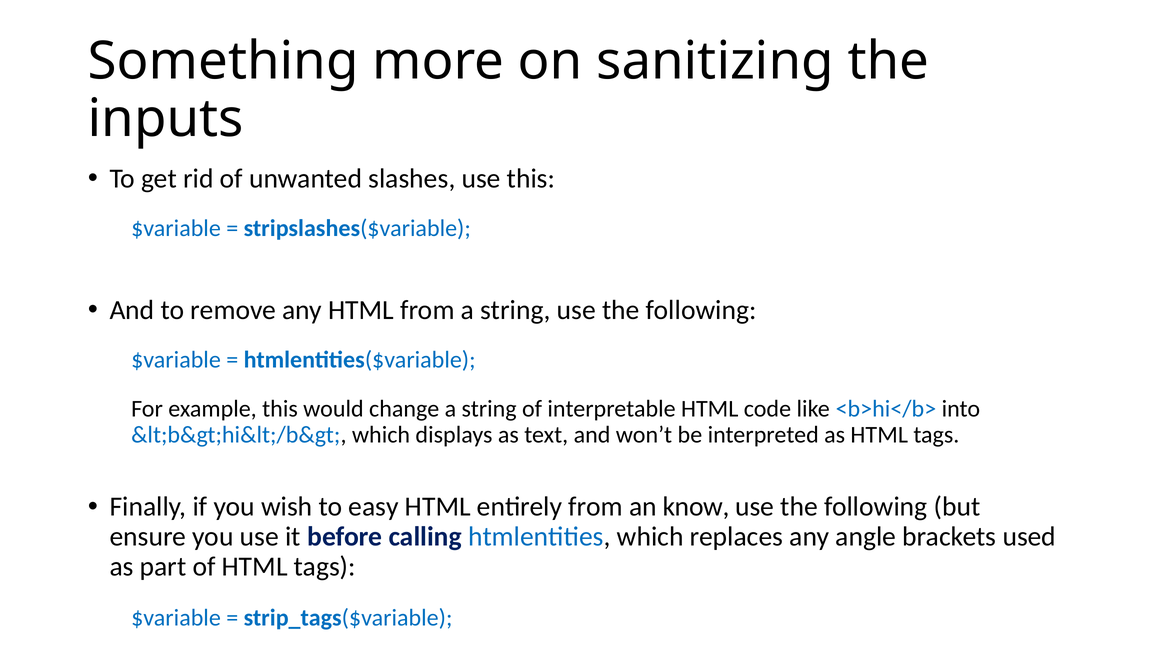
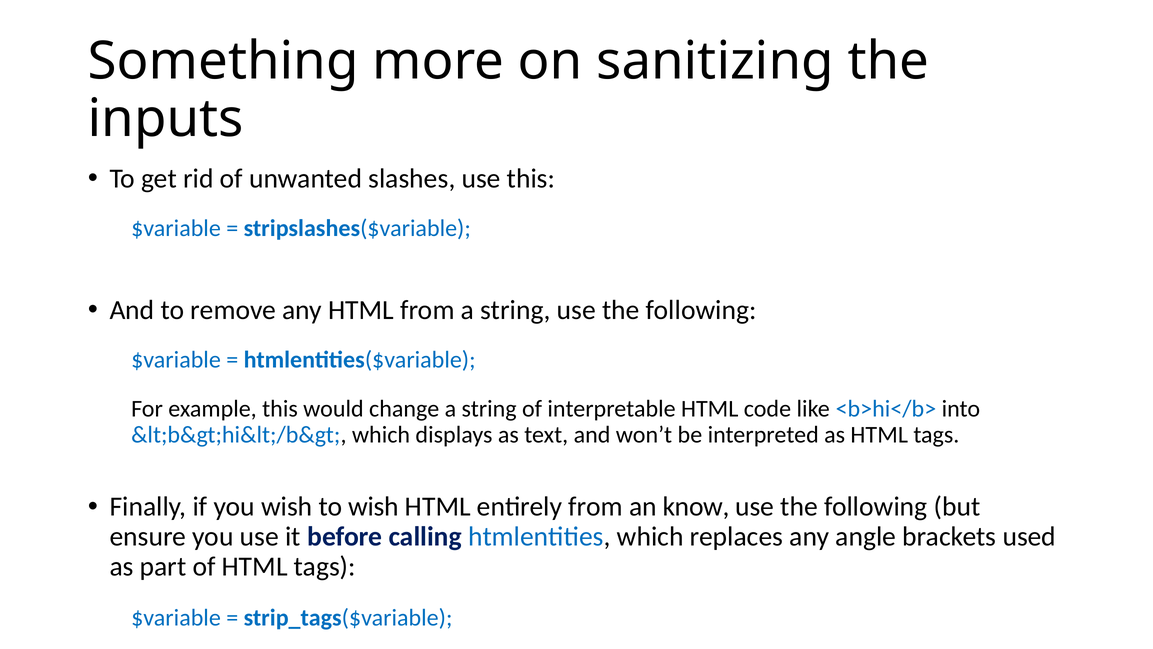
to easy: easy -> wish
